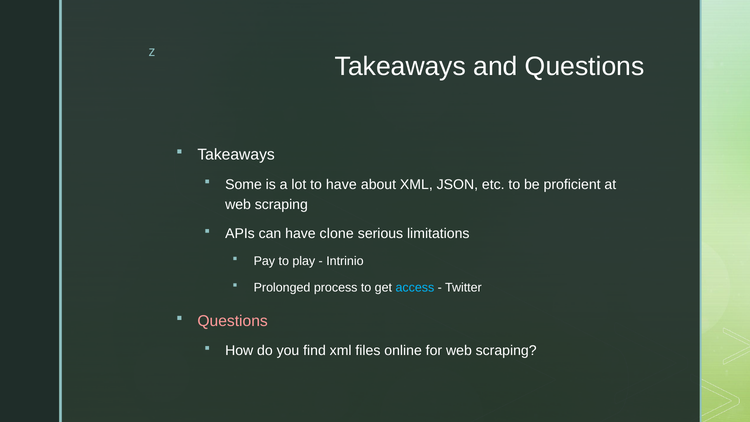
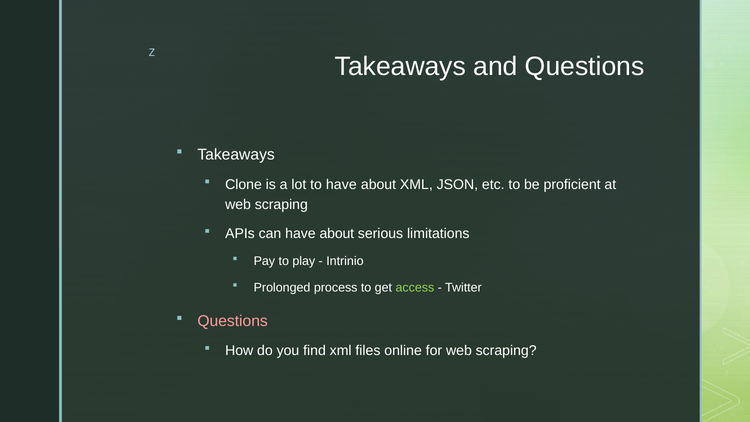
Some: Some -> Clone
can have clone: clone -> about
access colour: light blue -> light green
